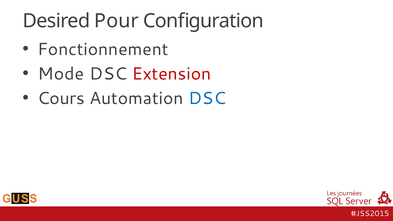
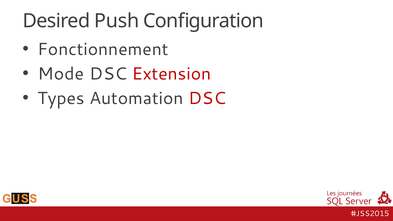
Pour: Pour -> Push
Cours: Cours -> Types
DSC at (207, 98) colour: blue -> red
